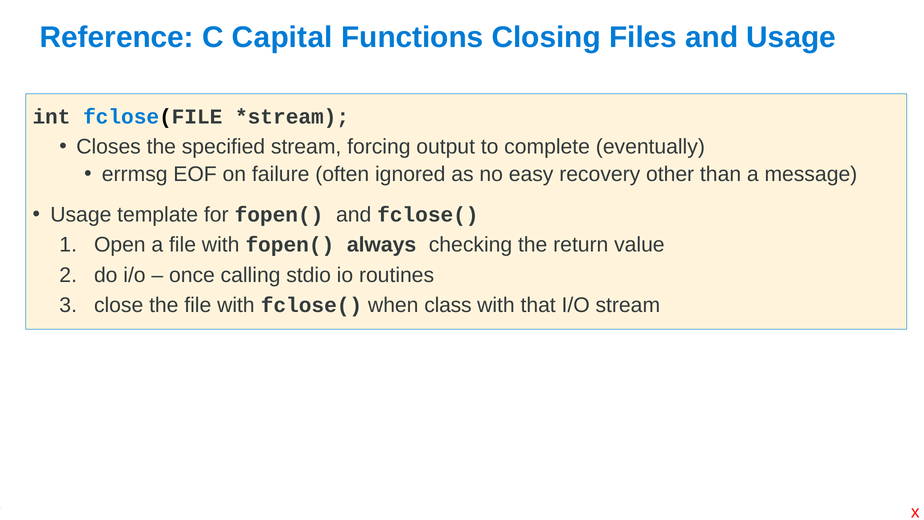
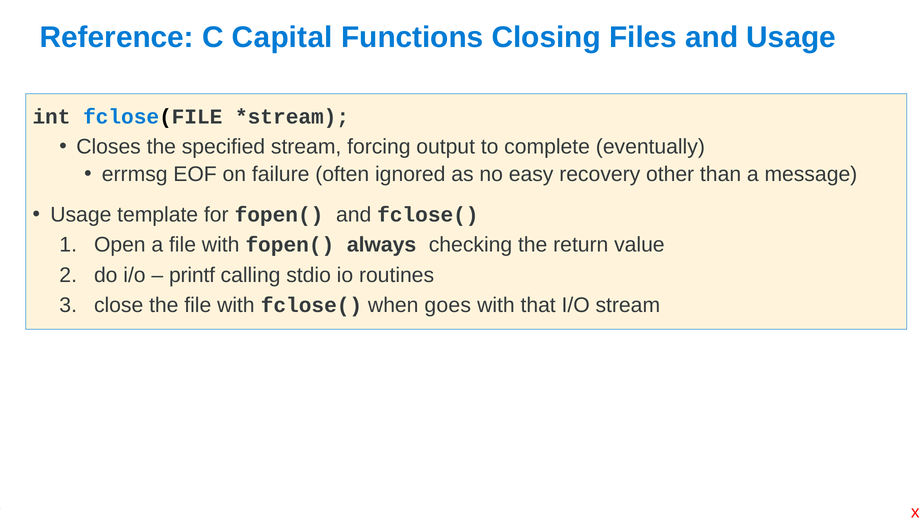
once: once -> printf
class: class -> goes
